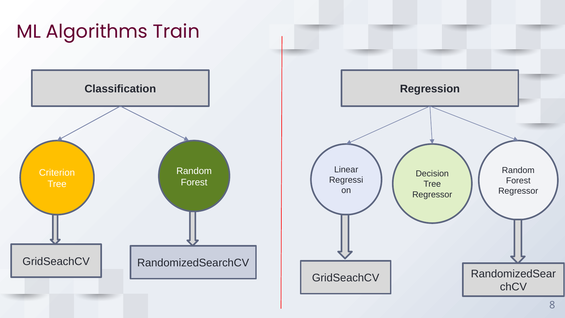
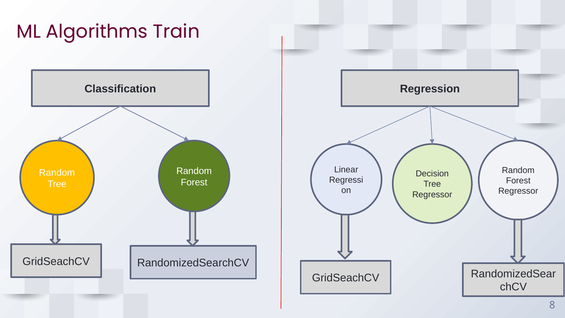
Criterion at (57, 173): Criterion -> Random
